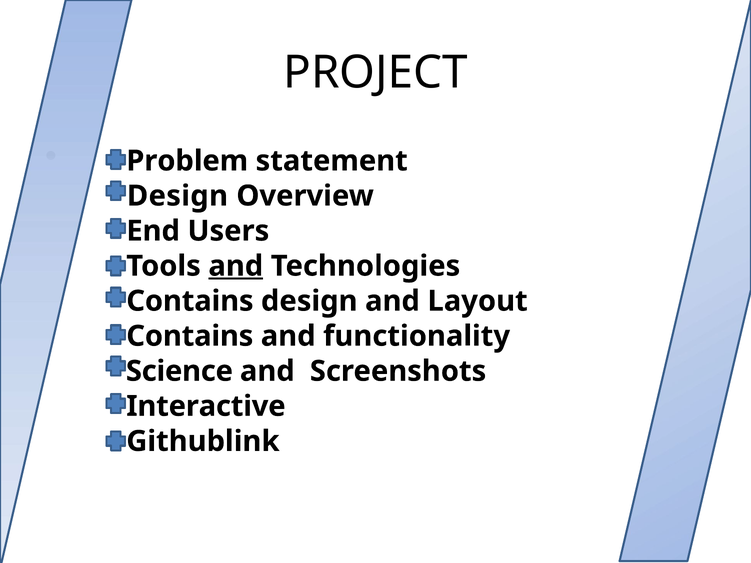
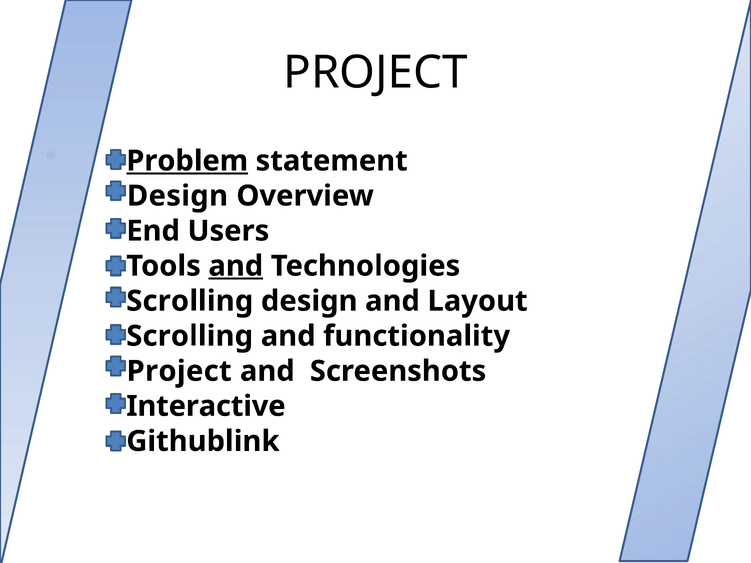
Problem underline: none -> present
Contains at (190, 301): Contains -> Scrolling
Contains at (190, 336): Contains -> Scrolling
Science at (179, 371): Science -> Project
